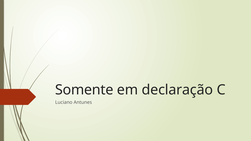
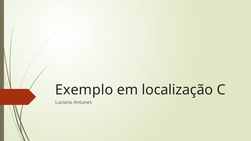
Somente: Somente -> Exemplo
declaração: declaração -> localização
